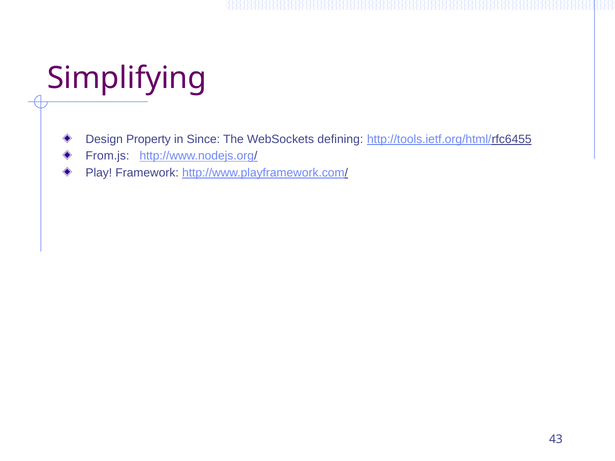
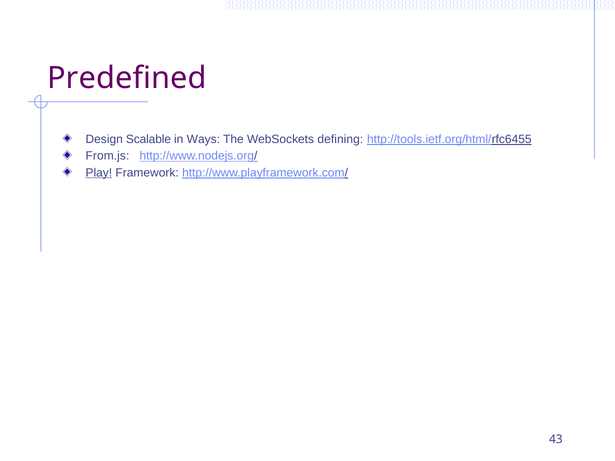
Simplifying: Simplifying -> Predefined
Property: Property -> Scalable
Since: Since -> Ways
Play underline: none -> present
